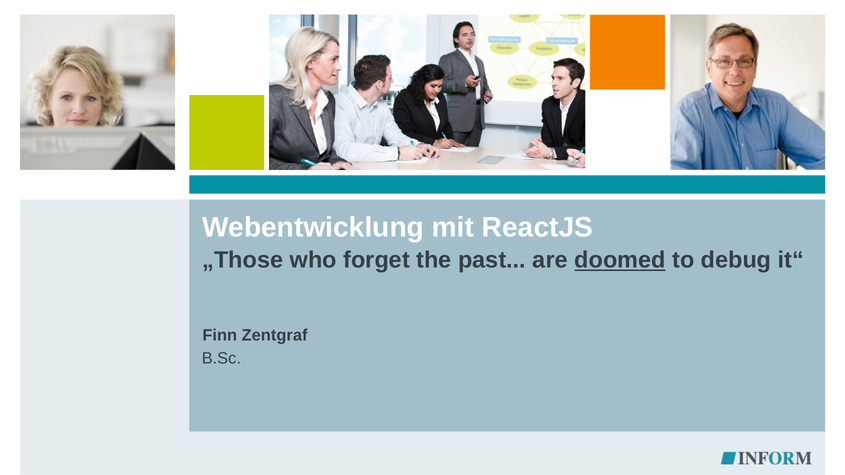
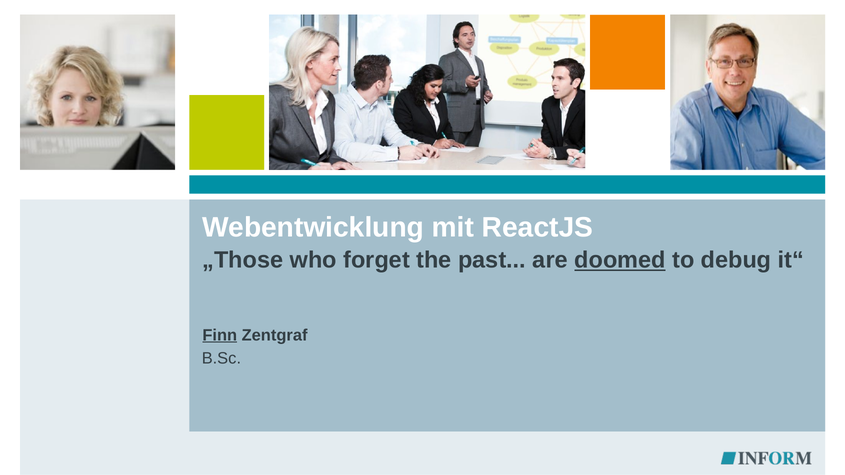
Finn underline: none -> present
